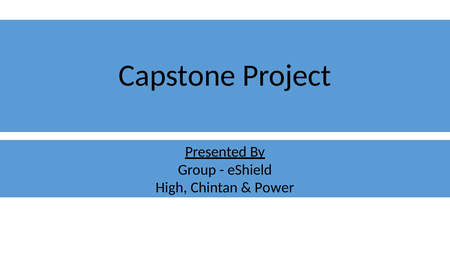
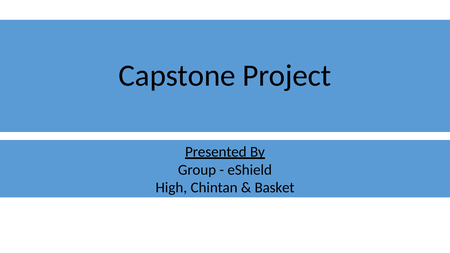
Power: Power -> Basket
